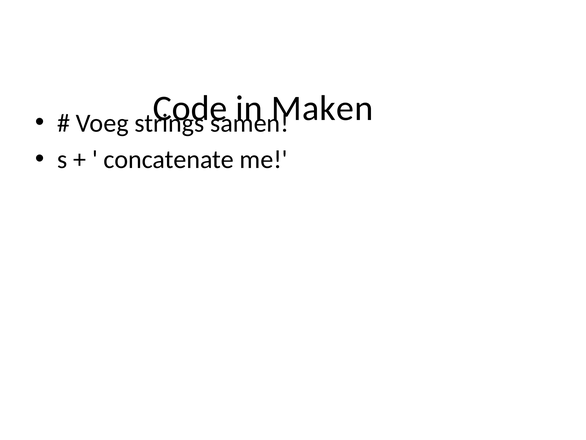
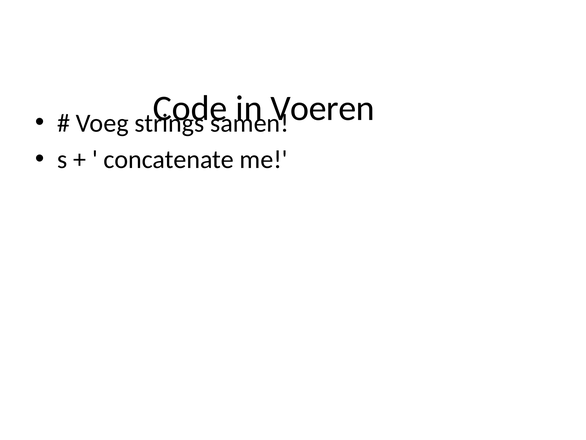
Maken: Maken -> Voeren
